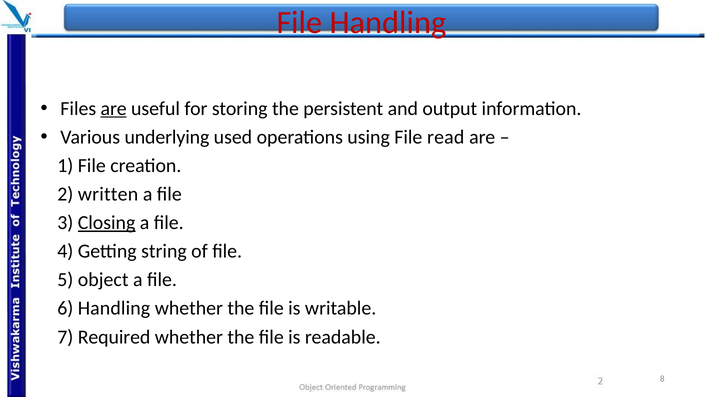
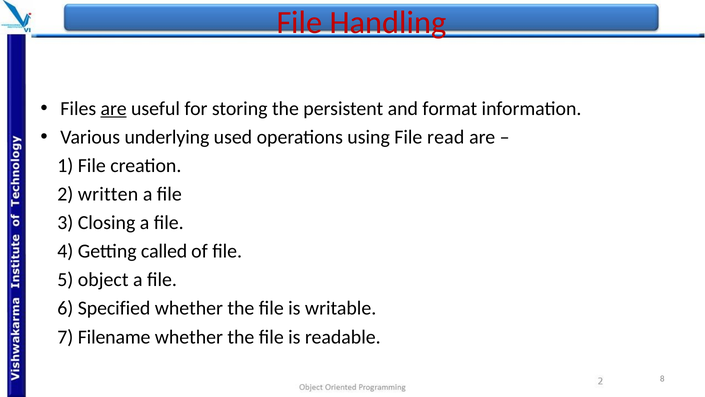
output: output -> format
Closing underline: present -> none
string: string -> called
6 Handling: Handling -> Specified
Required: Required -> Filename
